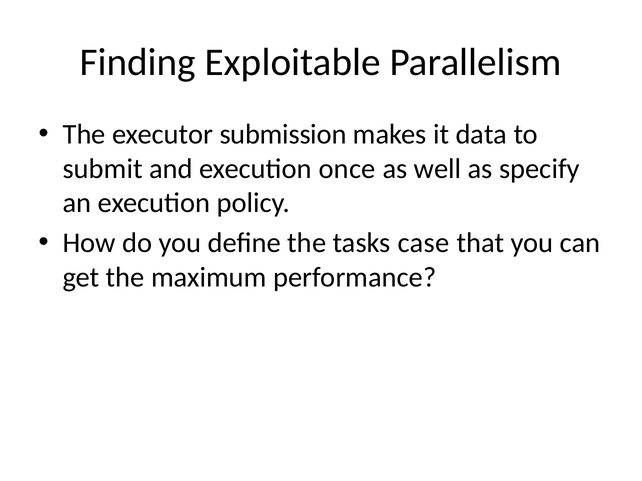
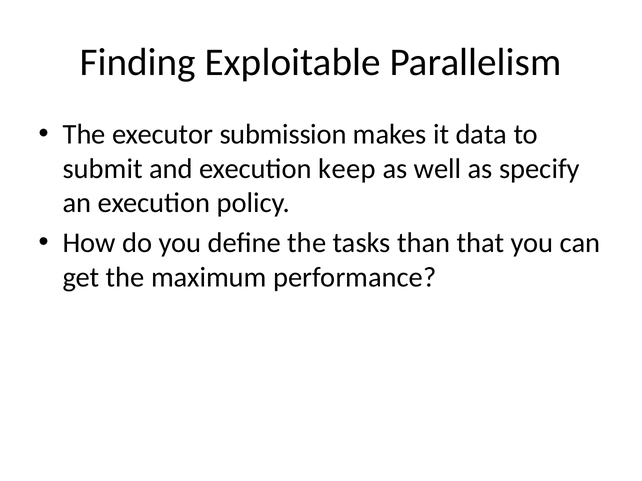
once: once -> keep
case: case -> than
